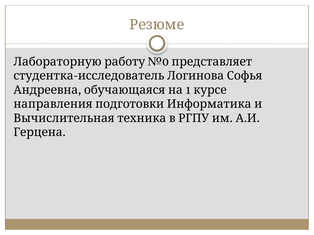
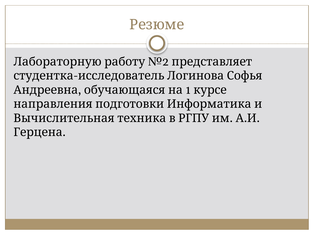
№0: №0 -> №2
